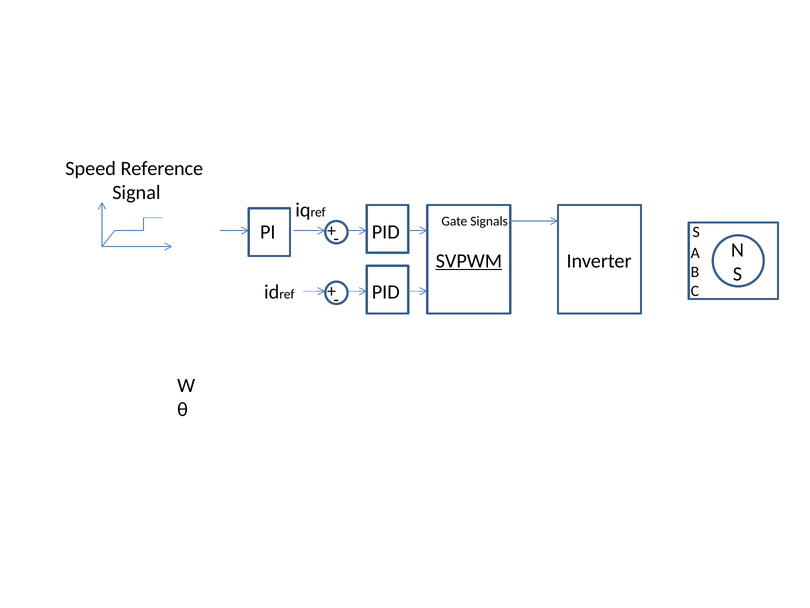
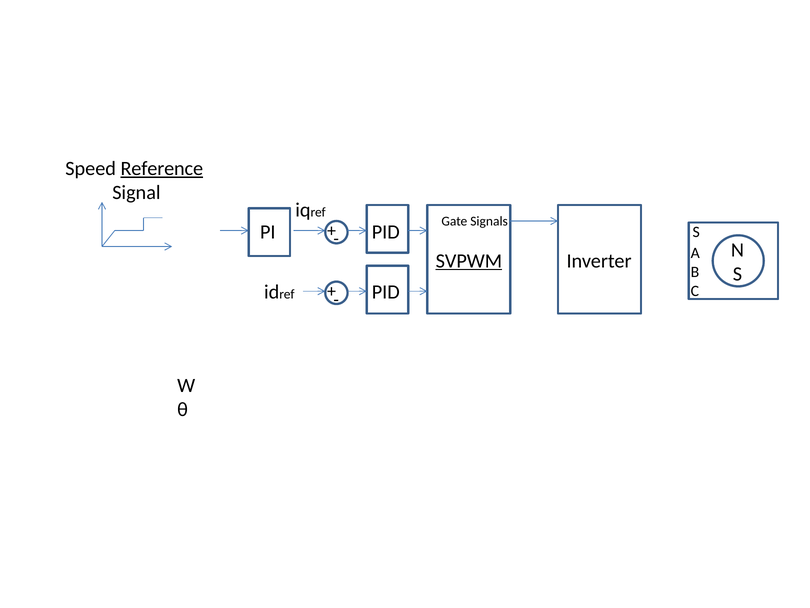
Reference underline: none -> present
